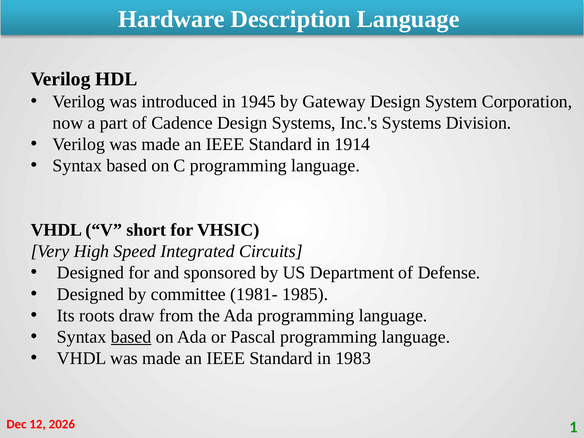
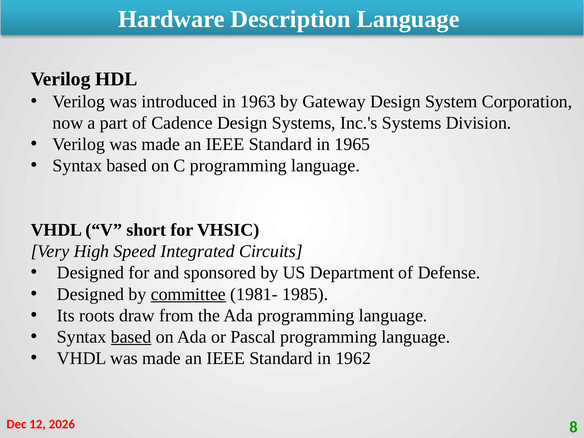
1945: 1945 -> 1963
1914: 1914 -> 1965
committee underline: none -> present
1983: 1983 -> 1962
1: 1 -> 8
